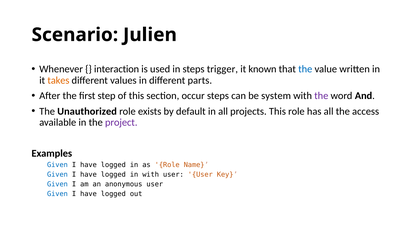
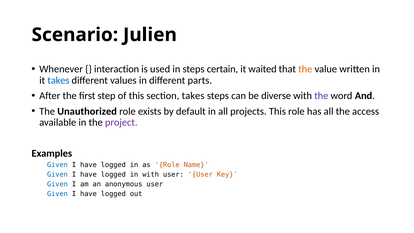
trigger: trigger -> certain
known: known -> waited
the at (305, 69) colour: blue -> orange
takes at (58, 80) colour: orange -> blue
section occur: occur -> takes
system: system -> diverse
